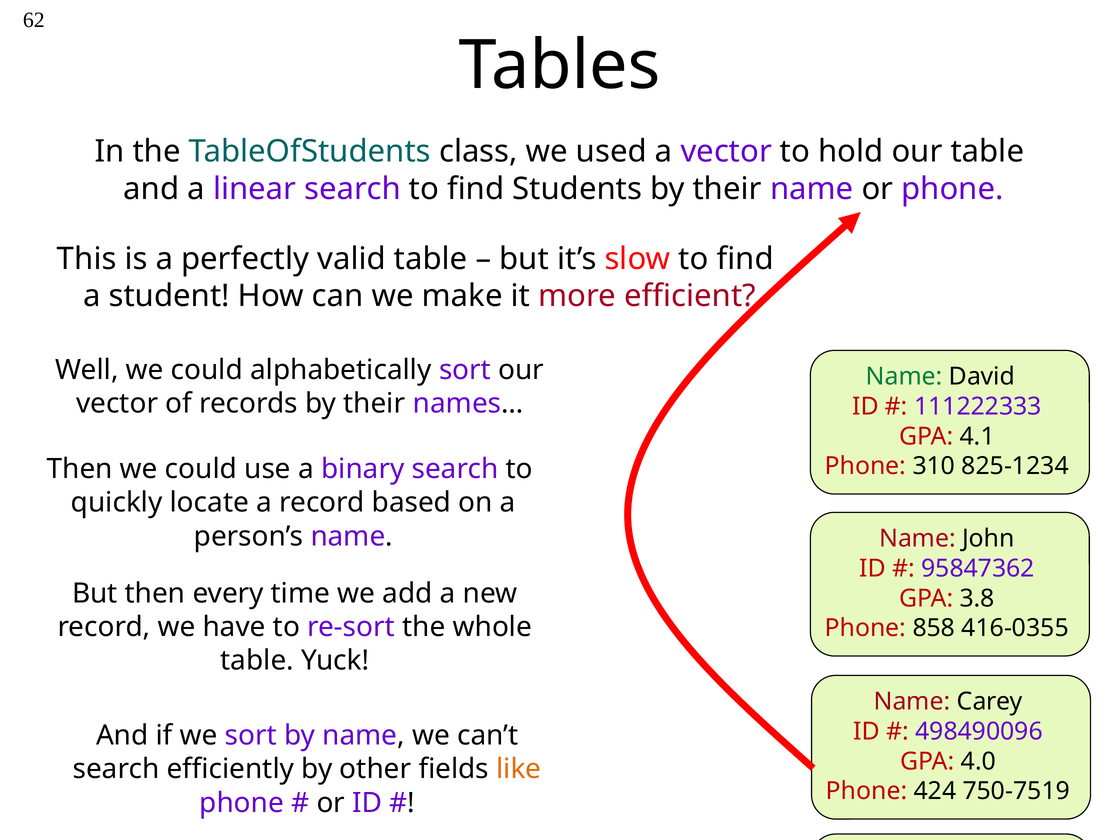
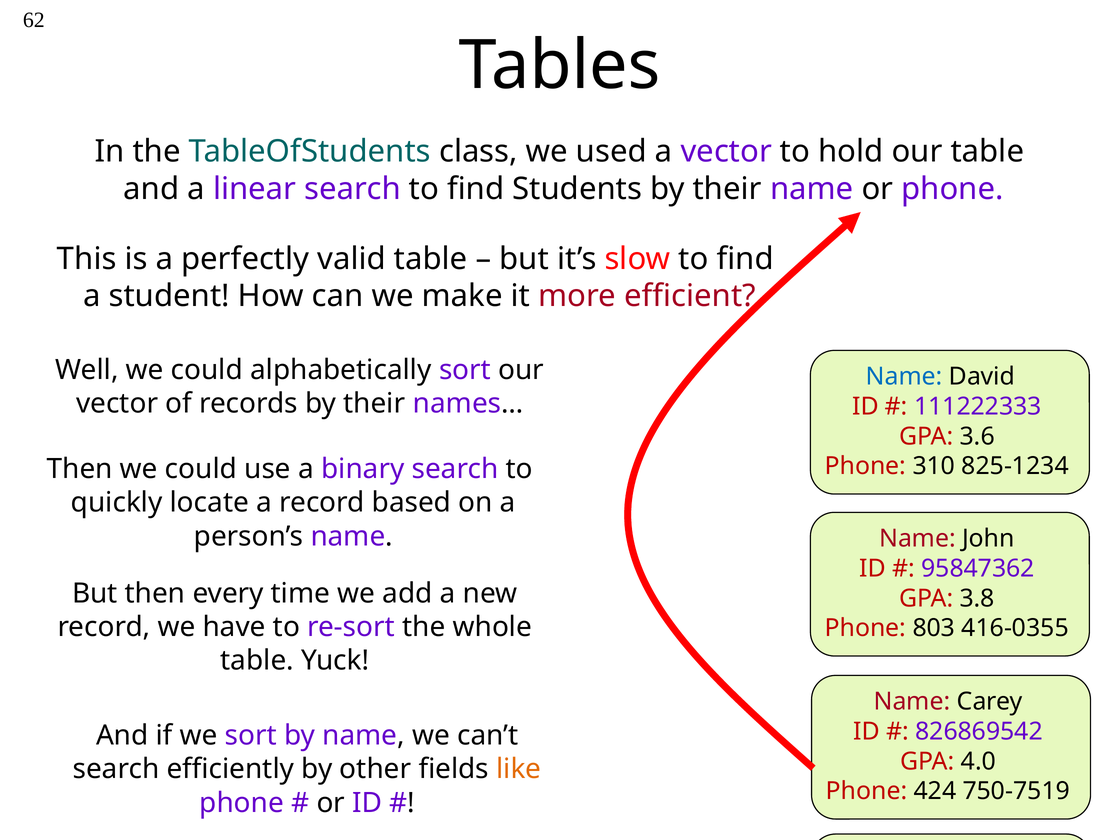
Name at (904, 377) colour: green -> blue
4.1: 4.1 -> 3.6
858: 858 -> 803
498490096: 498490096 -> 826869542
